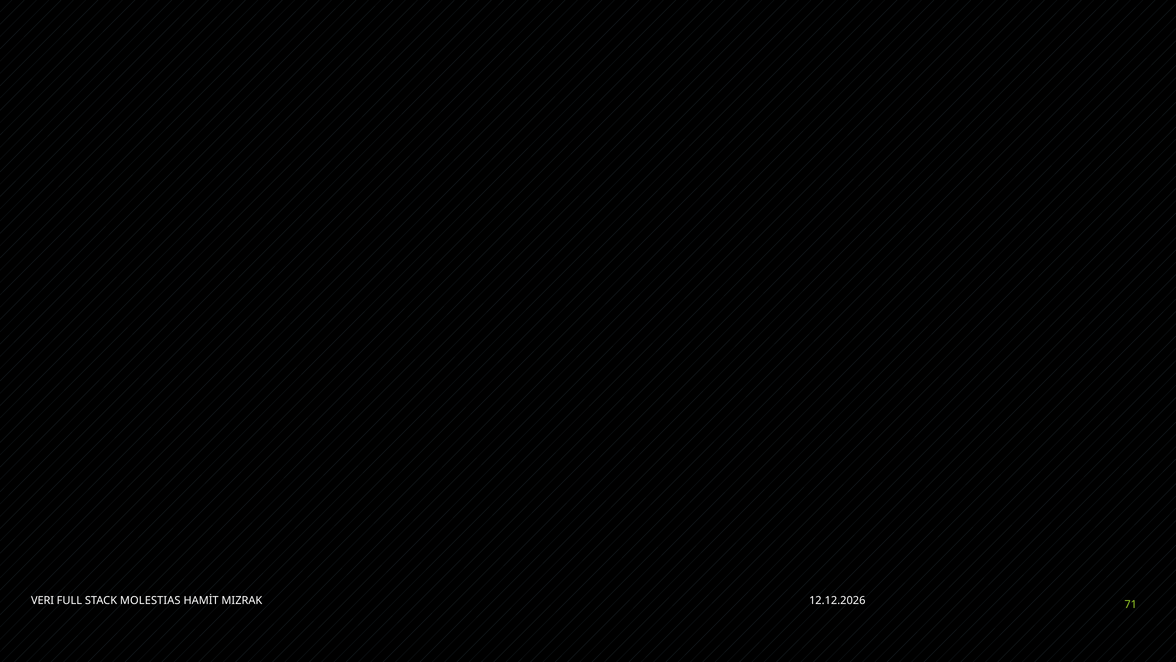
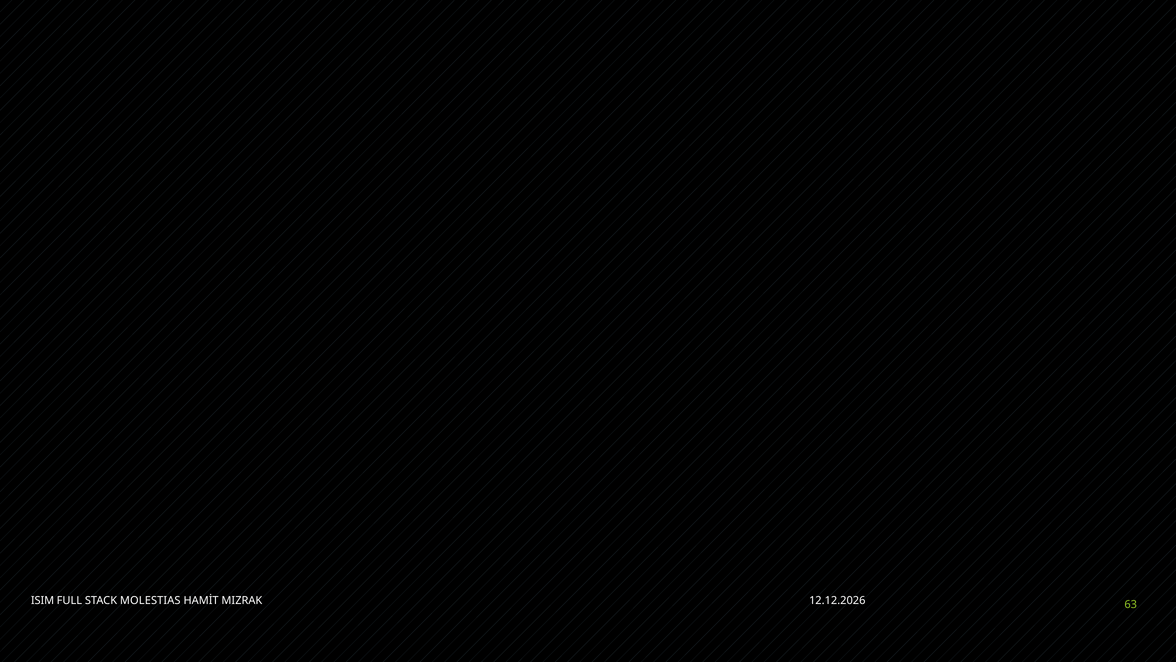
VERI: VERI -> ISIM
71: 71 -> 63
